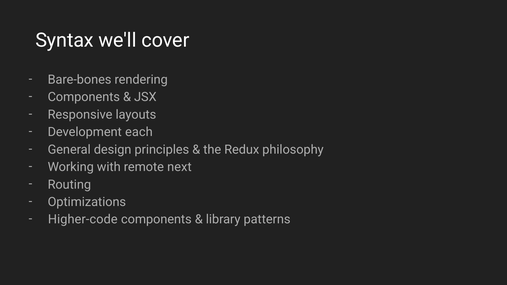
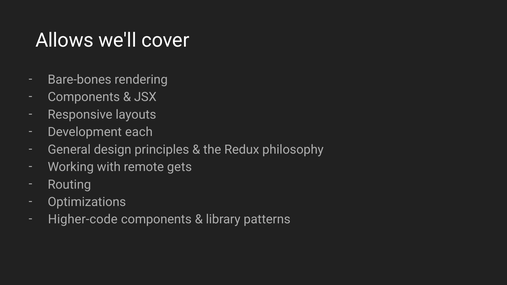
Syntax: Syntax -> Allows
next: next -> gets
